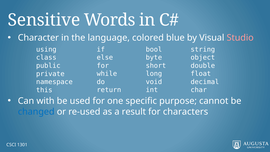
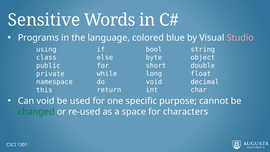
Character: Character -> Programs
Can with: with -> void
changed colour: blue -> green
result: result -> space
